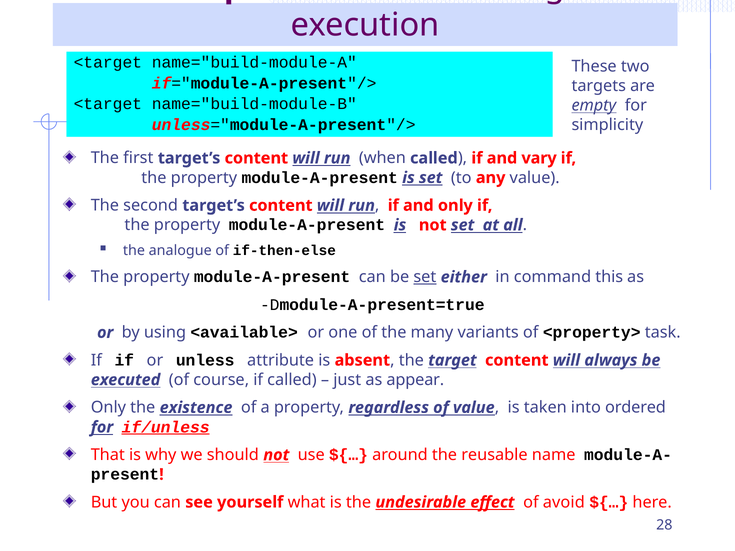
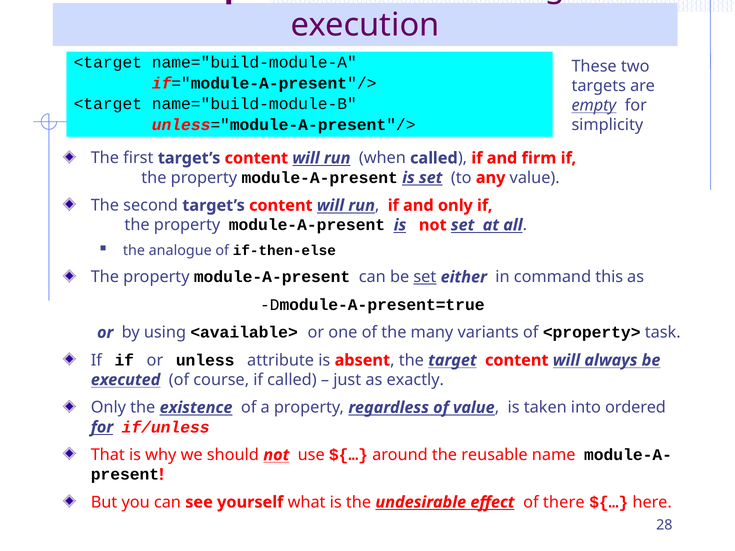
vary: vary -> firm
appear: appear -> exactly
if/unless underline: present -> none
avoid: avoid -> there
